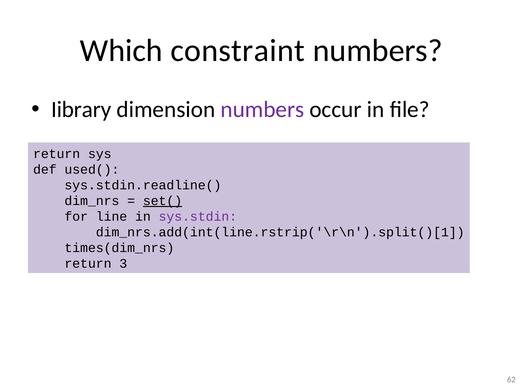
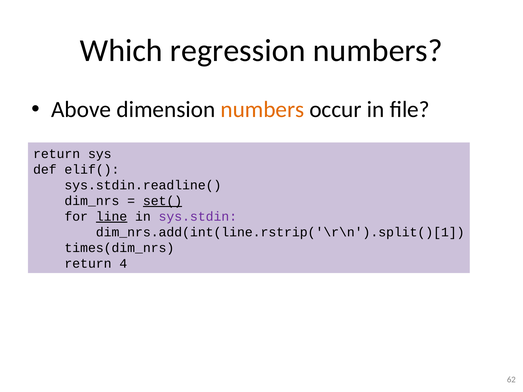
constraint: constraint -> regression
Iibrary: Iibrary -> Above
numbers at (262, 110) colour: purple -> orange
used(: used( -> elif(
line underline: none -> present
3: 3 -> 4
